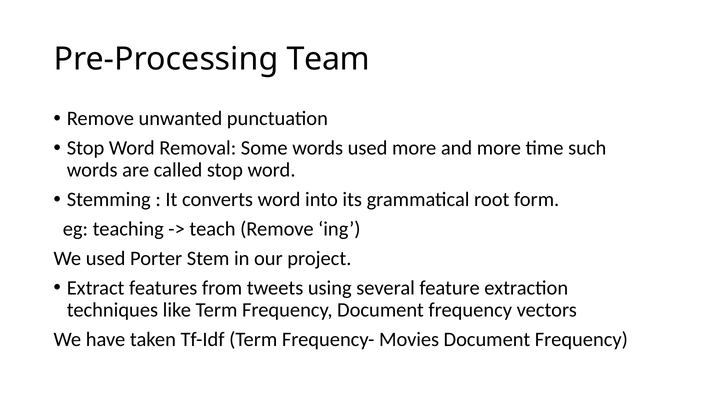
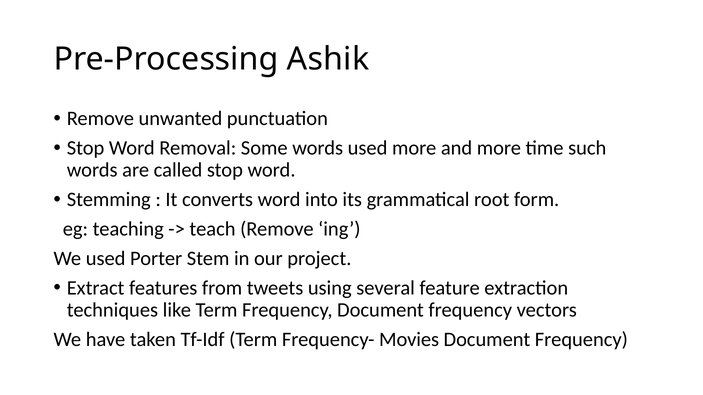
Team: Team -> Ashik
